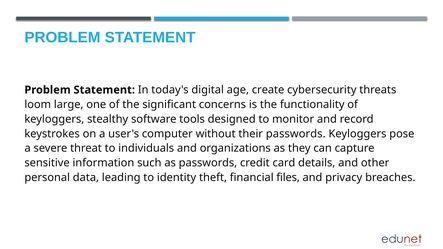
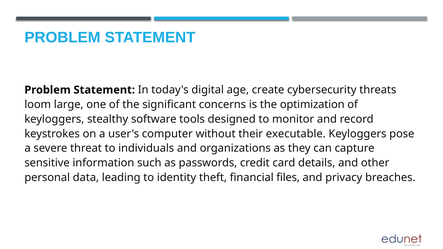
functionality: functionality -> optimization
their passwords: passwords -> executable
